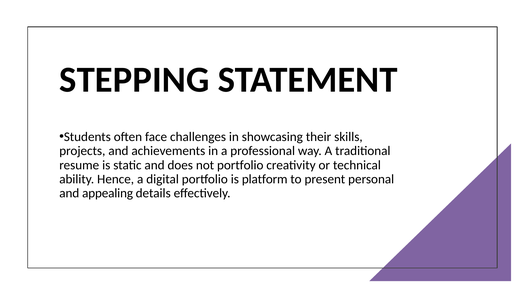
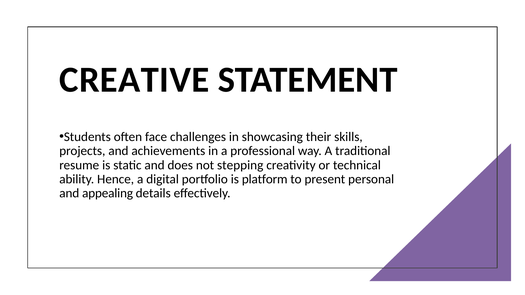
STEPPING: STEPPING -> CREATIVE
not portfolio: portfolio -> stepping
